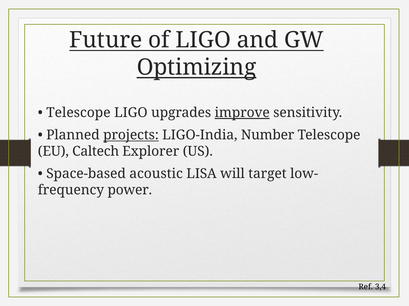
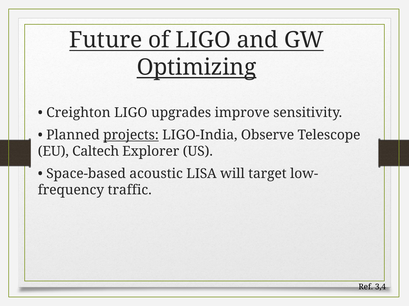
Telescope at (78, 113): Telescope -> Creighton
improve underline: present -> none
Number: Number -> Observe
power: power -> traffic
